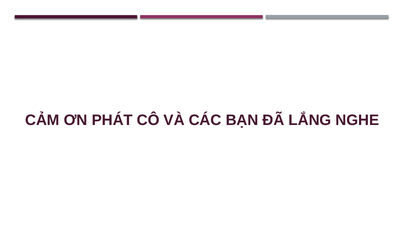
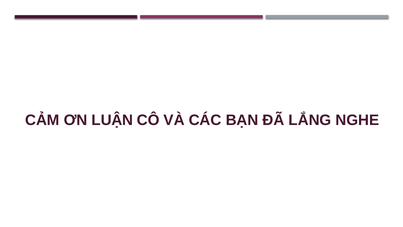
PHÁT: PHÁT -> LUẬN
